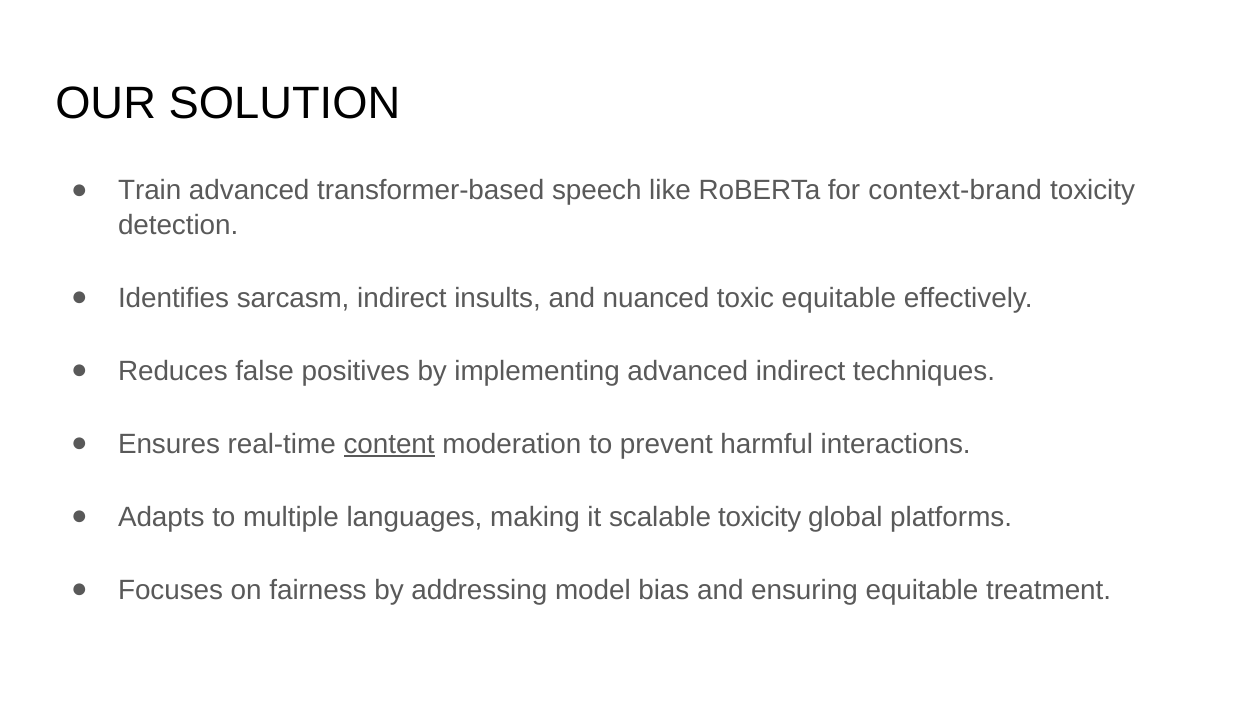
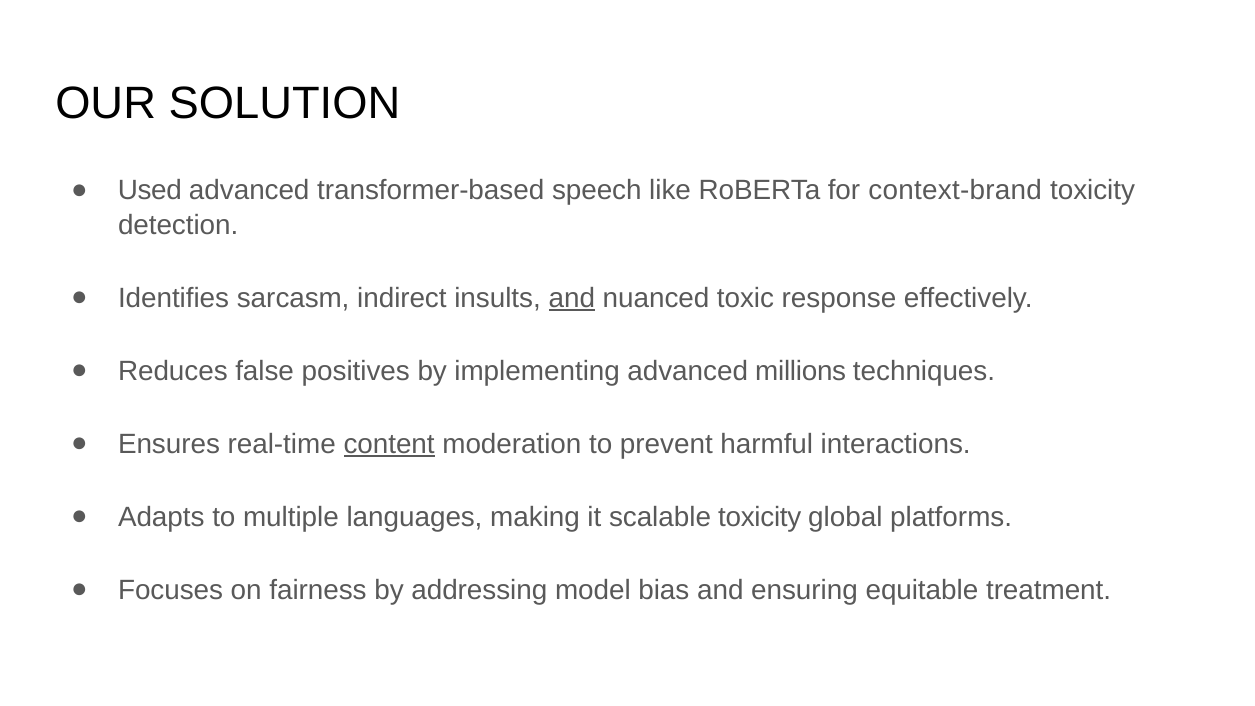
Train: Train -> Used
and at (572, 298) underline: none -> present
toxic equitable: equitable -> response
advanced indirect: indirect -> millions
